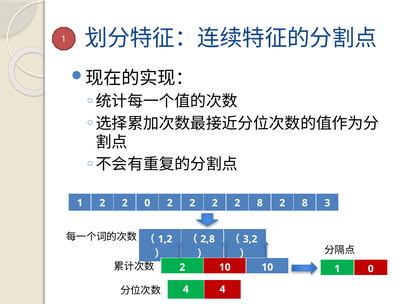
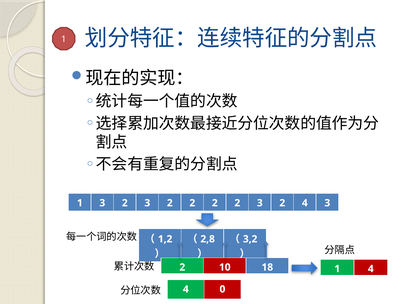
1 2: 2 -> 3
0 at (147, 203): 0 -> 3
8 at (260, 203): 8 -> 3
8 at (305, 203): 8 -> 4
10 10: 10 -> 18
1 0: 0 -> 4
4 4: 4 -> 0
